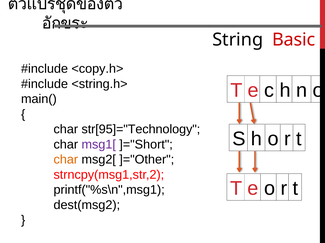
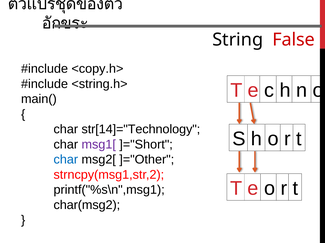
Basic: Basic -> False
str[95]="Technology: str[95]="Technology -> str[14]="Technology
char at (66, 160) colour: orange -> blue
dest(msg2: dest(msg2 -> char(msg2
